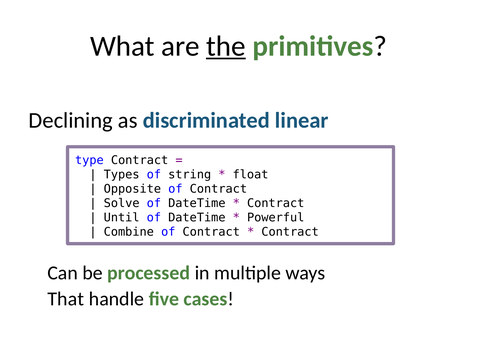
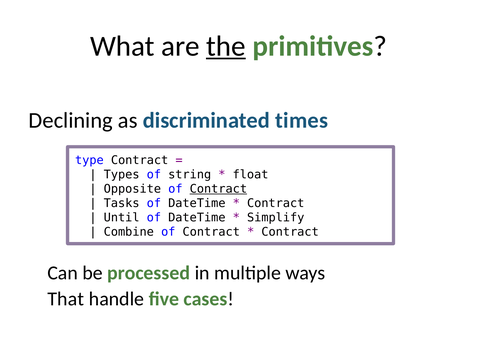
linear: linear -> times
Contract at (218, 189) underline: none -> present
Solve: Solve -> Tasks
Powerful: Powerful -> Simplify
